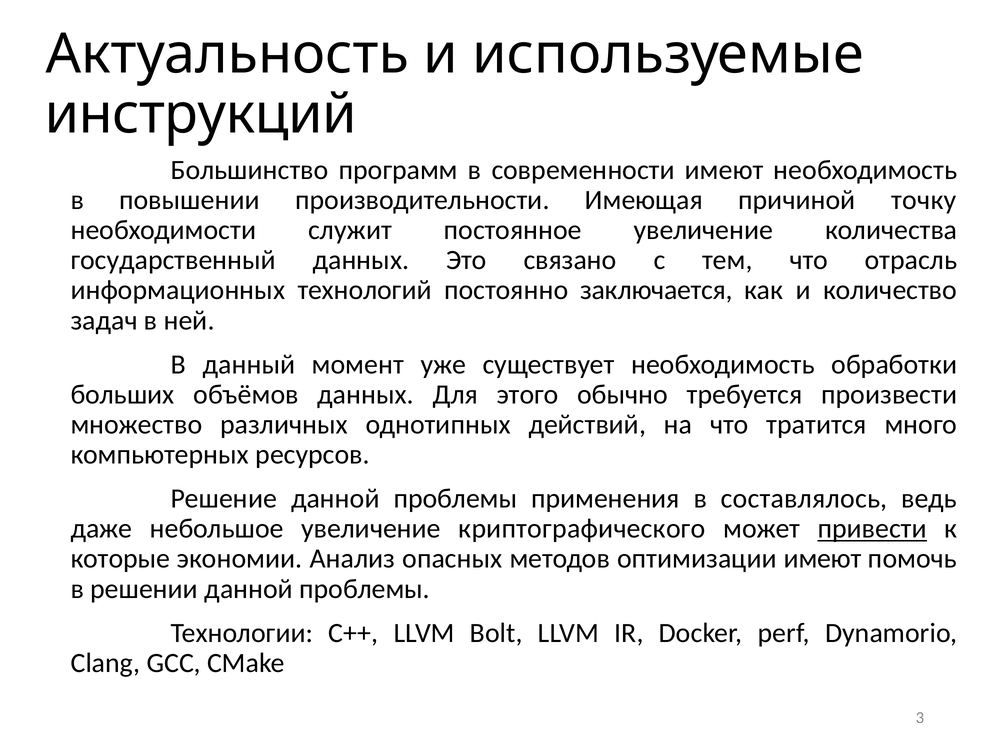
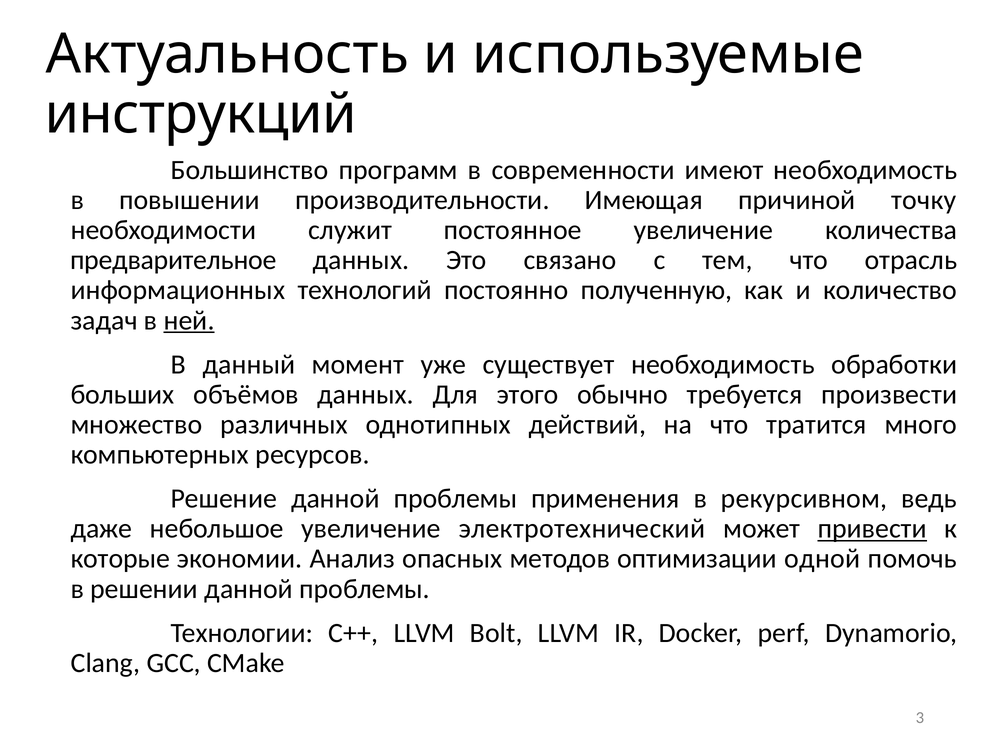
государственный: государственный -> предварительное
заключается: заключается -> полученную
ней underline: none -> present
составлялось: составлялось -> рекурсивном
криптографического: криптографического -> электротехнический
оптимизации имеют: имеют -> одной
